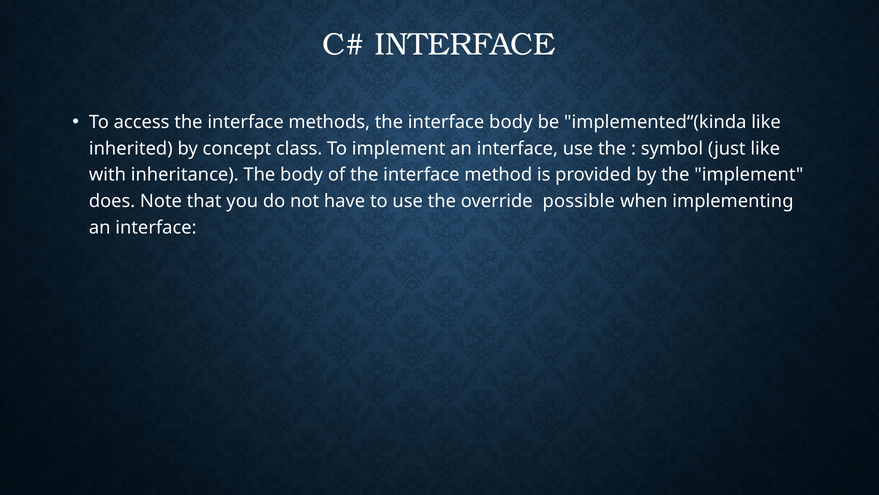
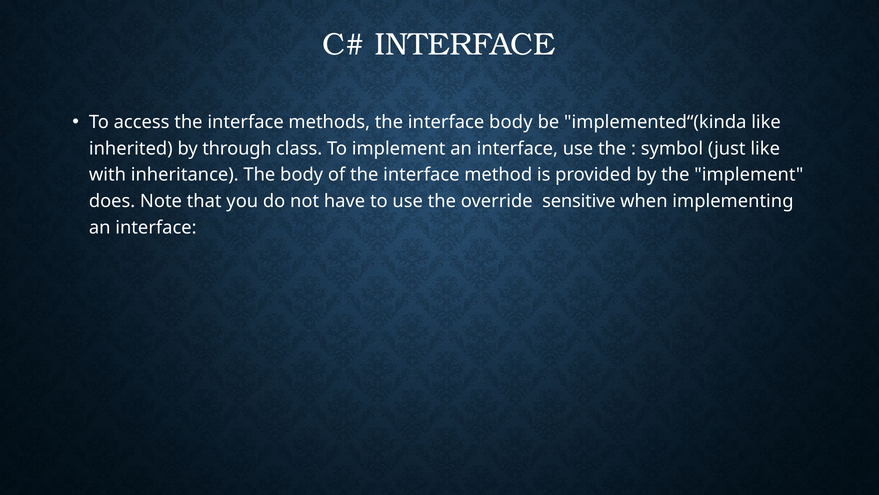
concept: concept -> through
possible: possible -> sensitive
